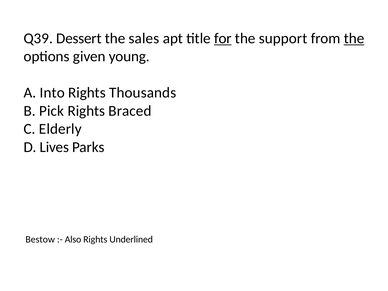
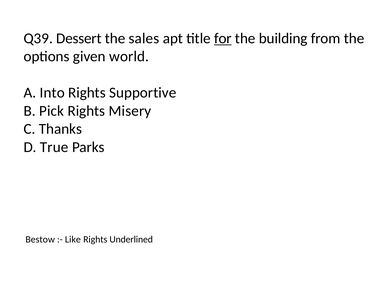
support: support -> building
the at (354, 38) underline: present -> none
young: young -> world
Thousands: Thousands -> Supportive
Braced: Braced -> Misery
Elderly: Elderly -> Thanks
Lives: Lives -> True
Also: Also -> Like
